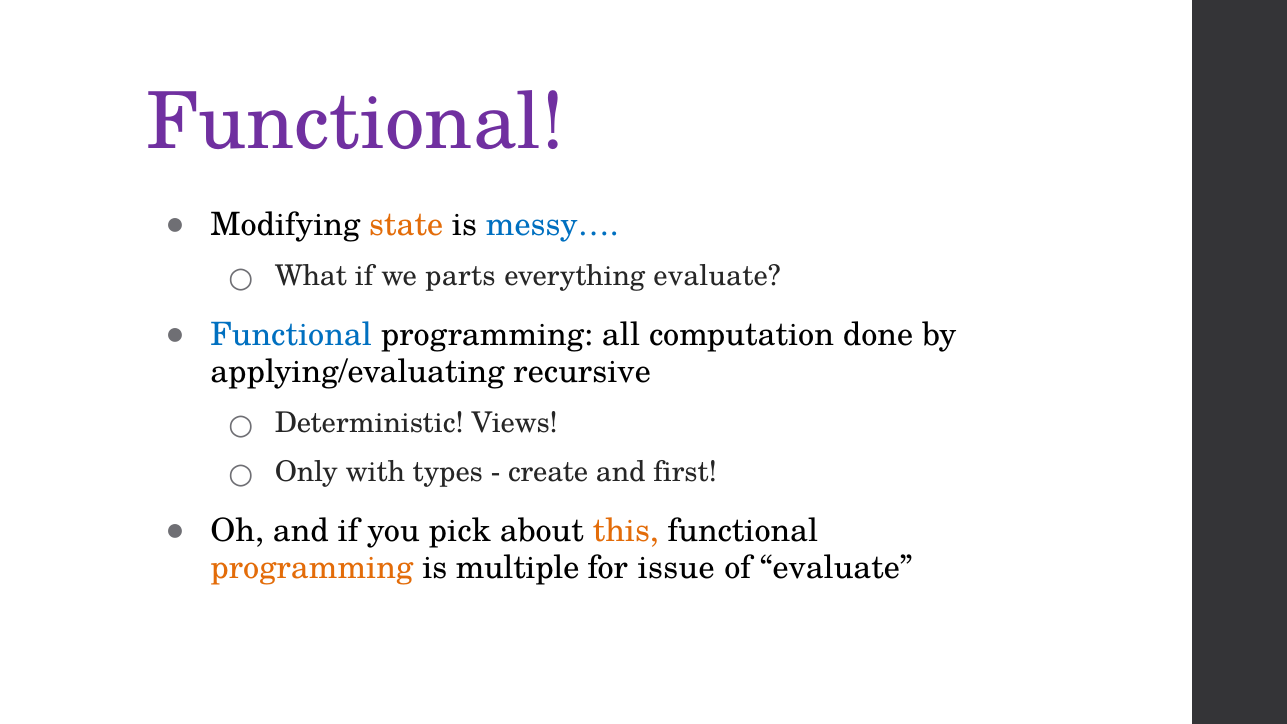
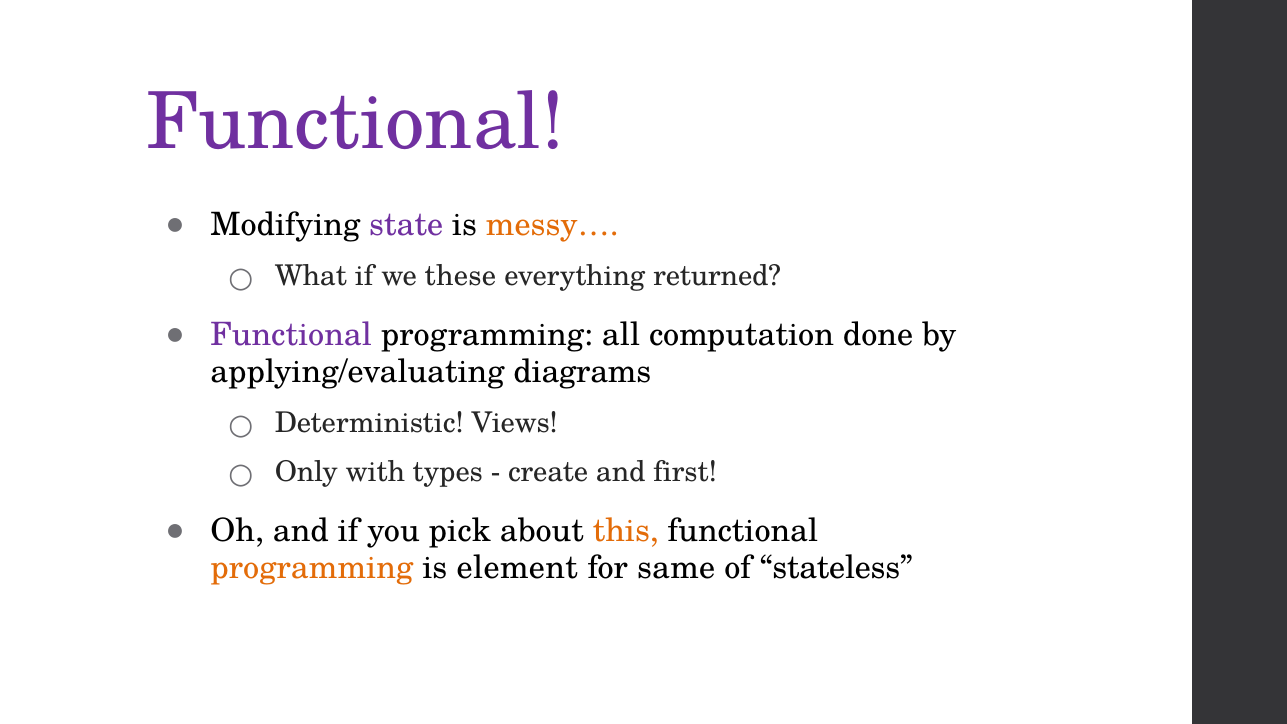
state colour: orange -> purple
messy… colour: blue -> orange
parts: parts -> these
everything evaluate: evaluate -> returned
Functional at (291, 335) colour: blue -> purple
recursive: recursive -> diagrams
multiple: multiple -> element
issue: issue -> same
of evaluate: evaluate -> stateless
